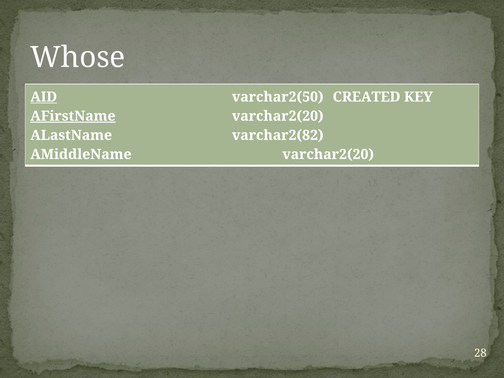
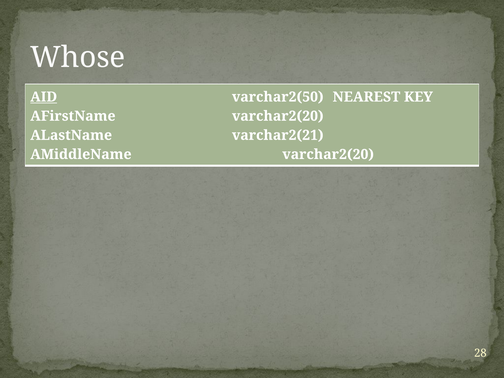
CREATED: CREATED -> NEAREST
AFirstName underline: present -> none
varchar2(82: varchar2(82 -> varchar2(21
